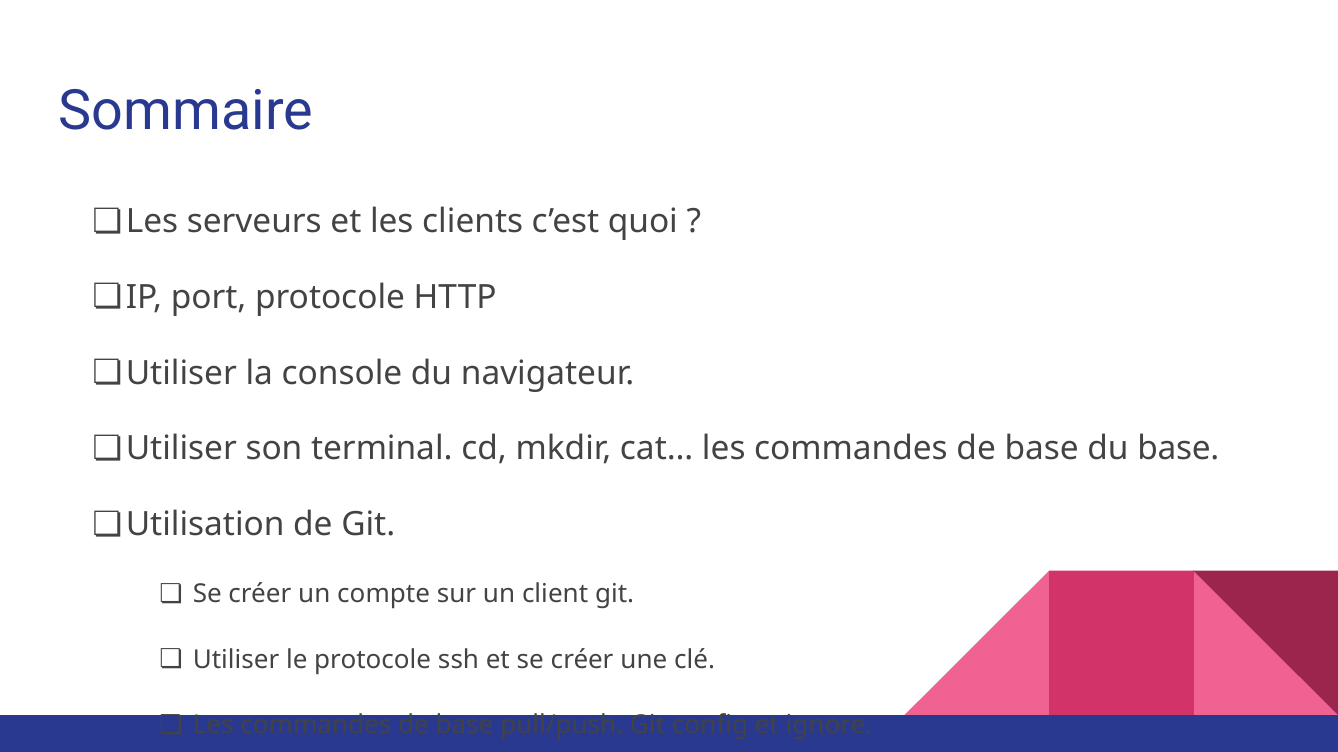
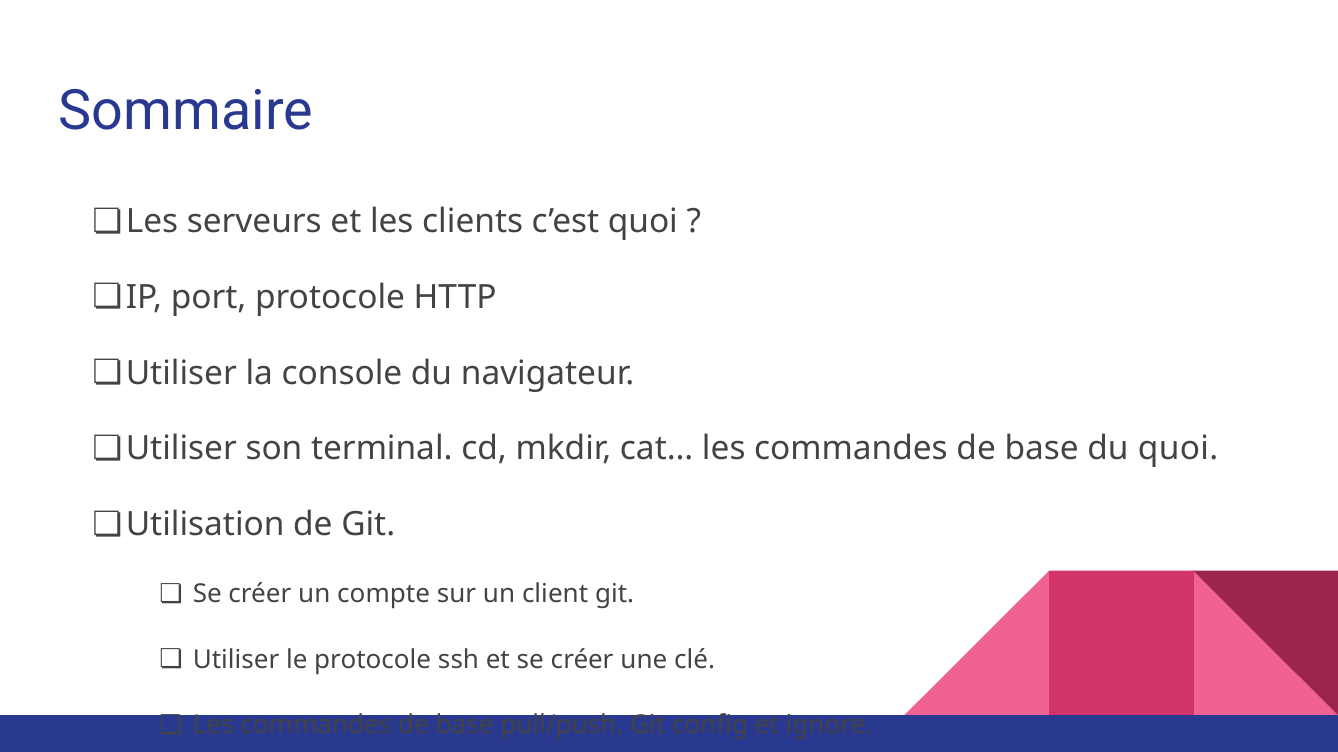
du base: base -> quoi
